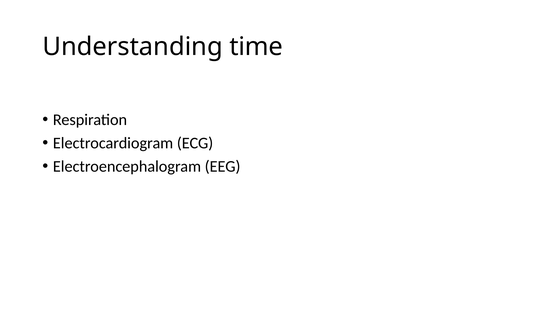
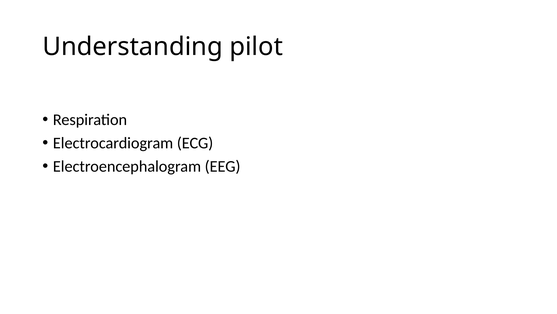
time: time -> pilot
